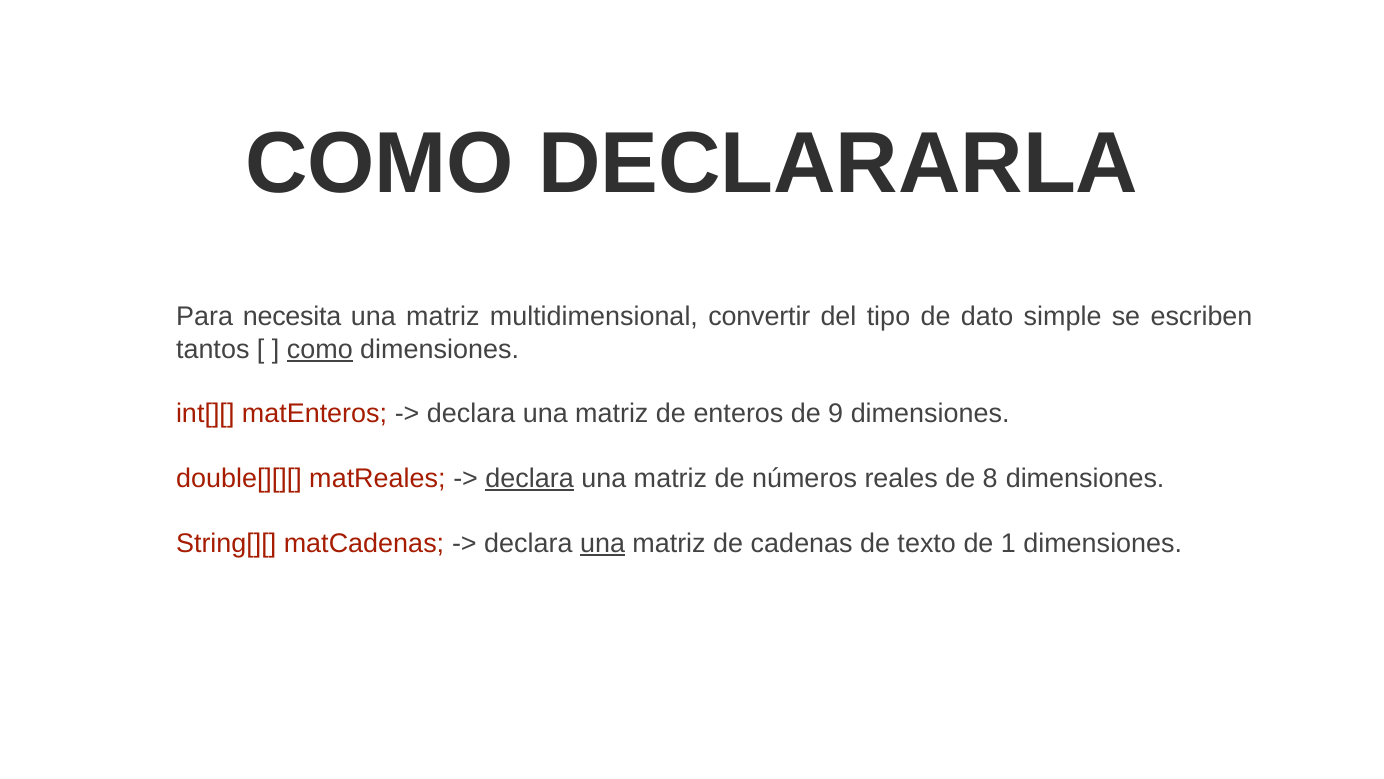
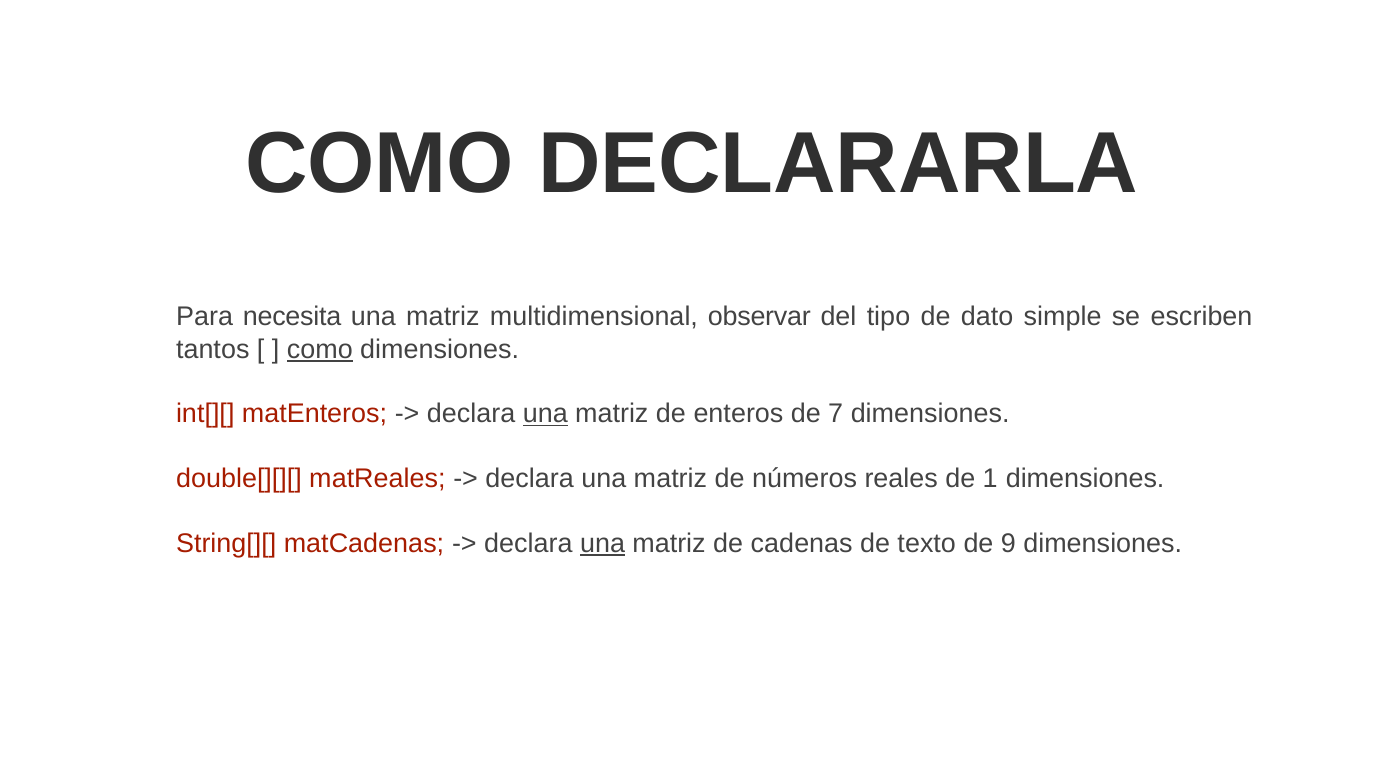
convertir: convertir -> observar
una at (545, 414) underline: none -> present
9: 9 -> 7
declara at (530, 478) underline: present -> none
8: 8 -> 1
1: 1 -> 9
